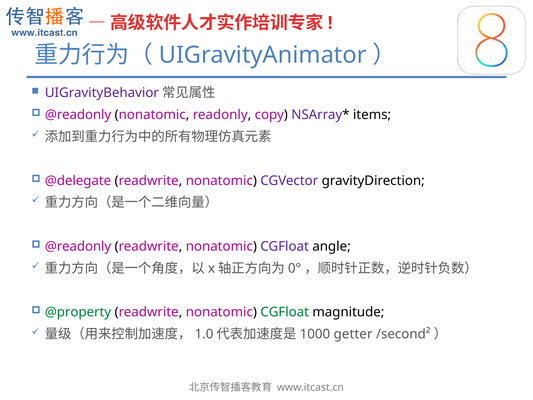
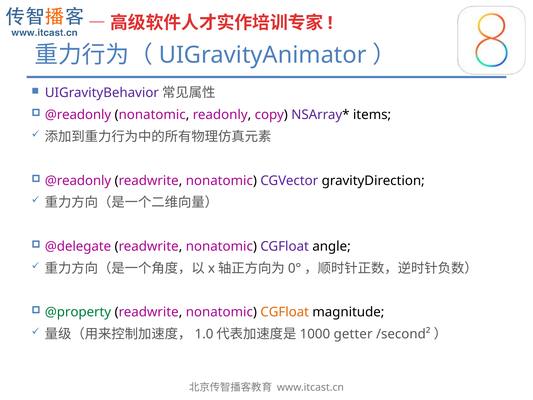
@delegate at (78, 180): @delegate -> @readonly
@readonly at (78, 246): @readonly -> @delegate
CGFloat at (285, 312) colour: green -> orange
